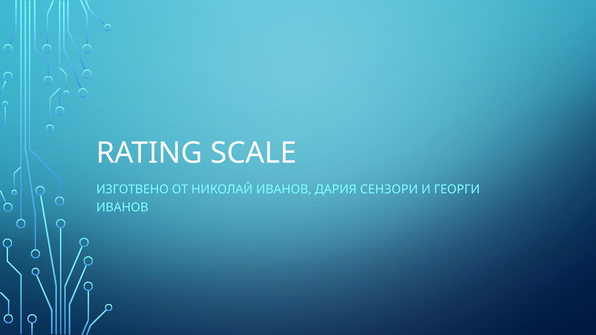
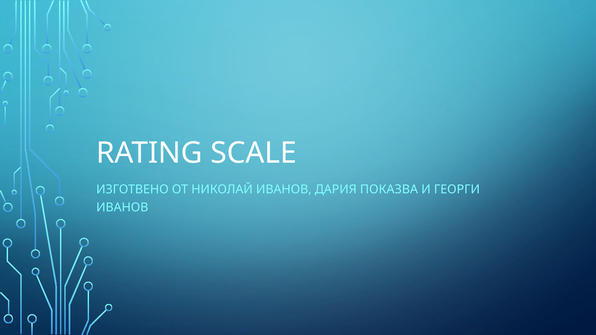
СЕНЗОРИ: СЕНЗОРИ -> ПОКАЗВА
